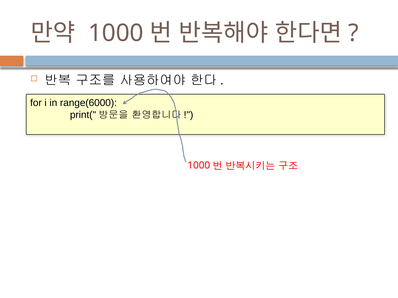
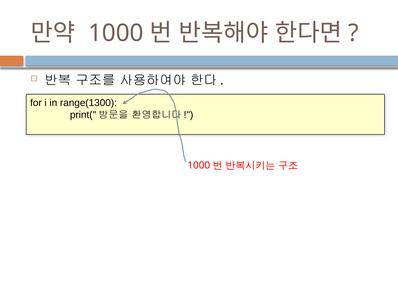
range(6000: range(6000 -> range(1300
